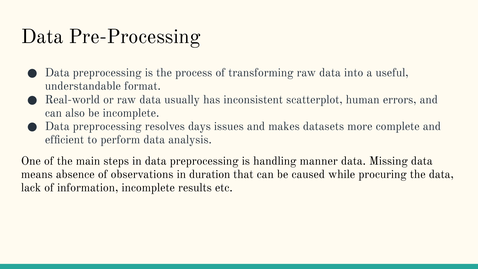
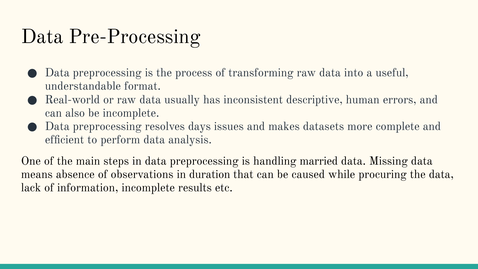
scatterplot: scatterplot -> descriptive
manner: manner -> married
